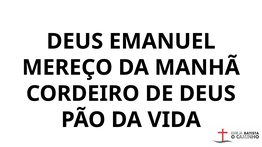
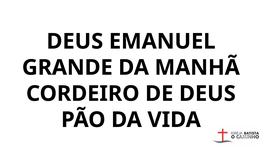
MEREÇO: MEREÇO -> GRANDE
